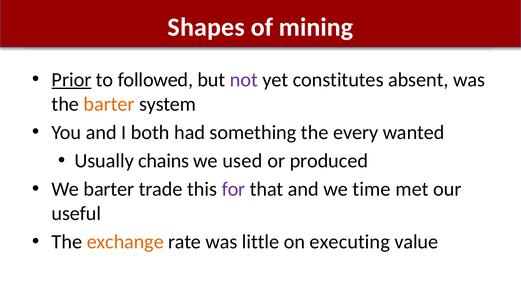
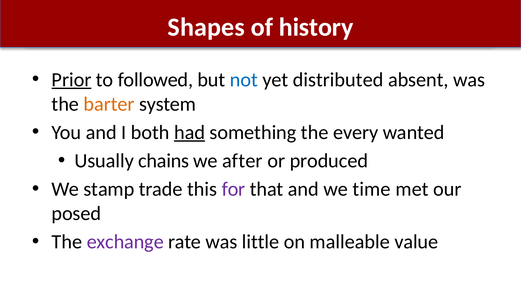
mining: mining -> history
not colour: purple -> blue
constitutes: constitutes -> distributed
had underline: none -> present
used: used -> after
We barter: barter -> stamp
useful: useful -> posed
exchange colour: orange -> purple
executing: executing -> malleable
